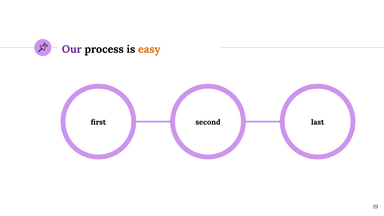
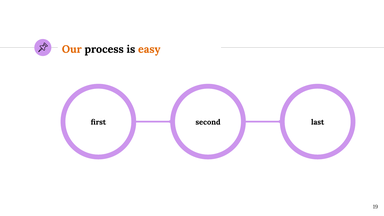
Our colour: purple -> orange
